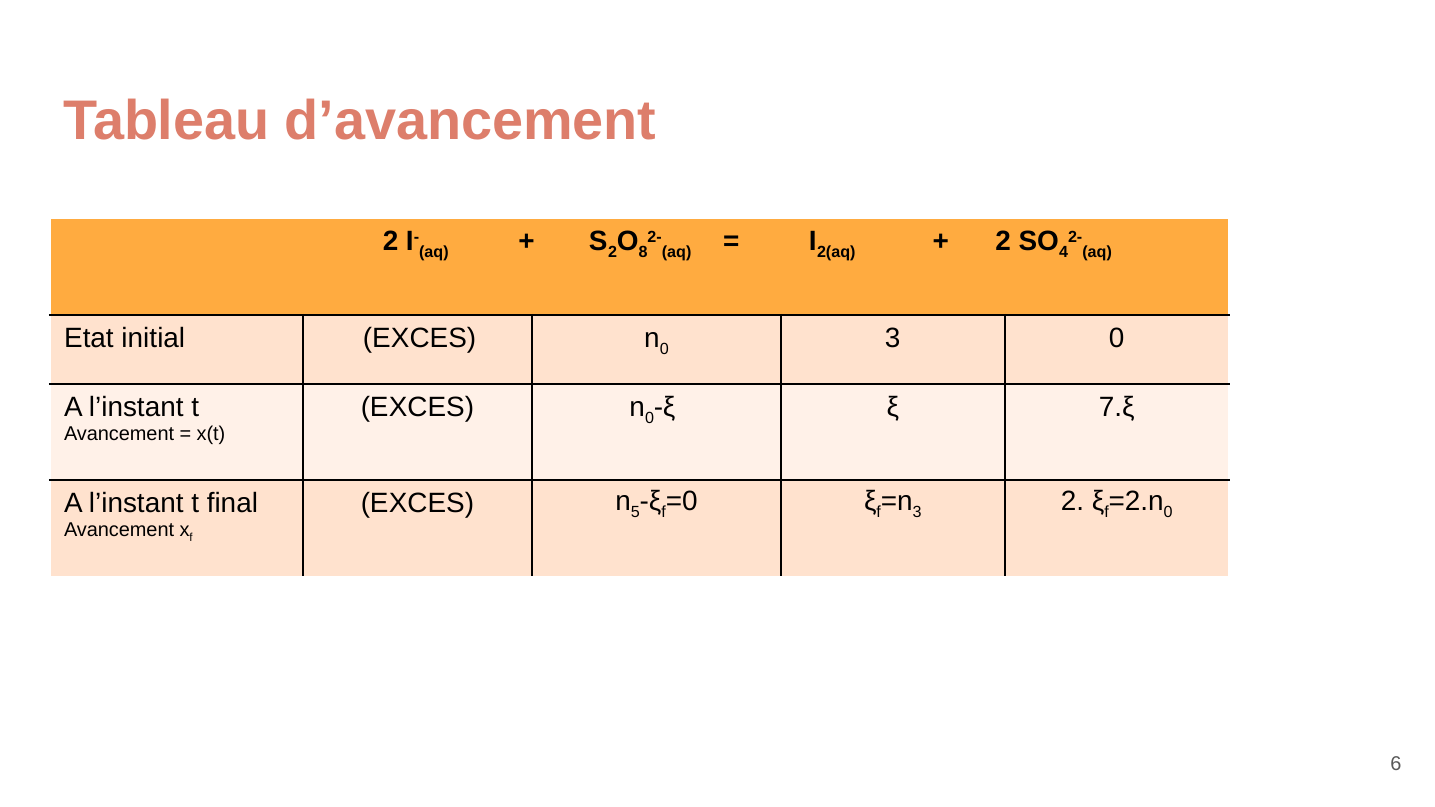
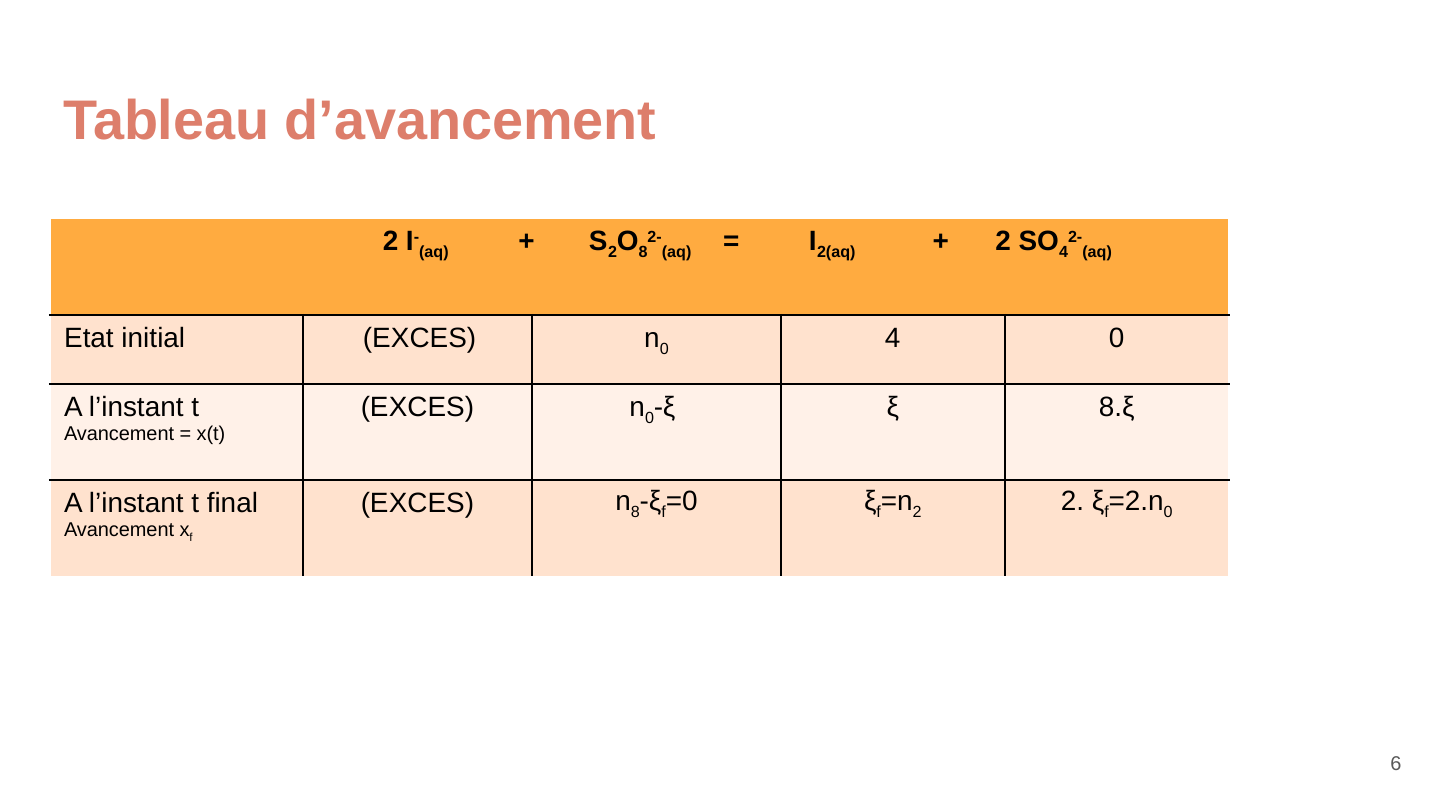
0 3: 3 -> 4
7.ξ: 7.ξ -> 8.ξ
5 at (635, 513): 5 -> 8
3 at (917, 513): 3 -> 2
